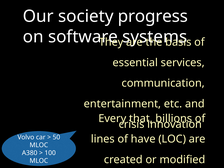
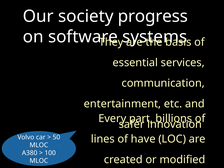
that: that -> part
crisis: crisis -> safer
